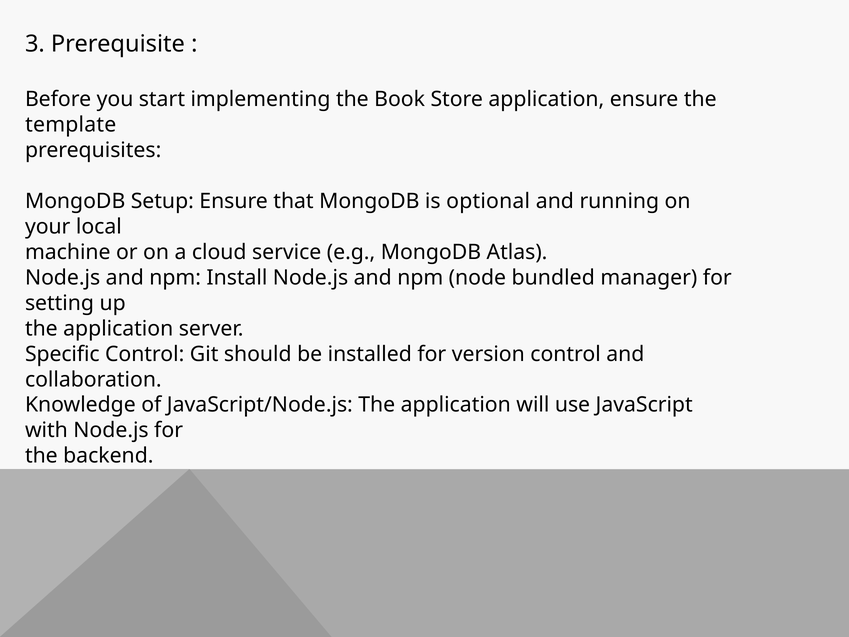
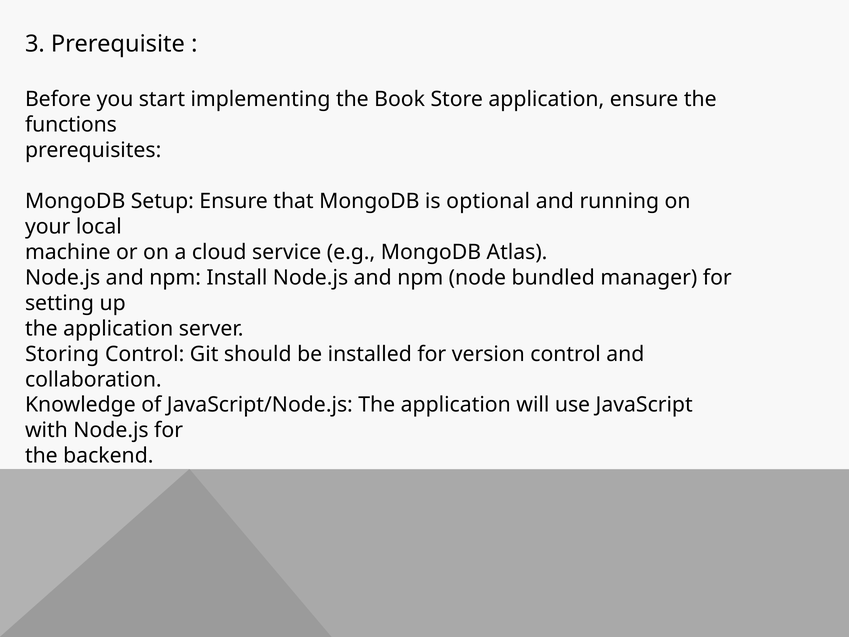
template: template -> functions
Specific: Specific -> Storing
